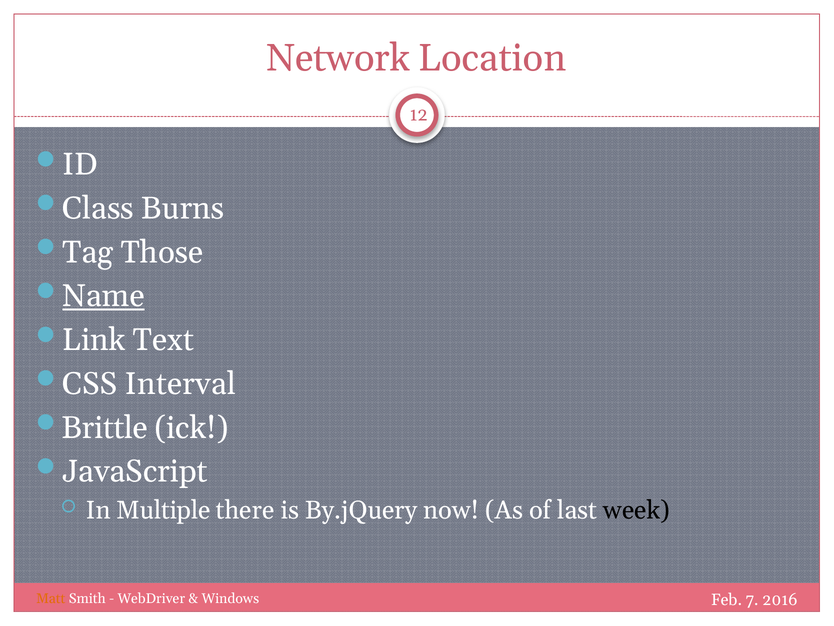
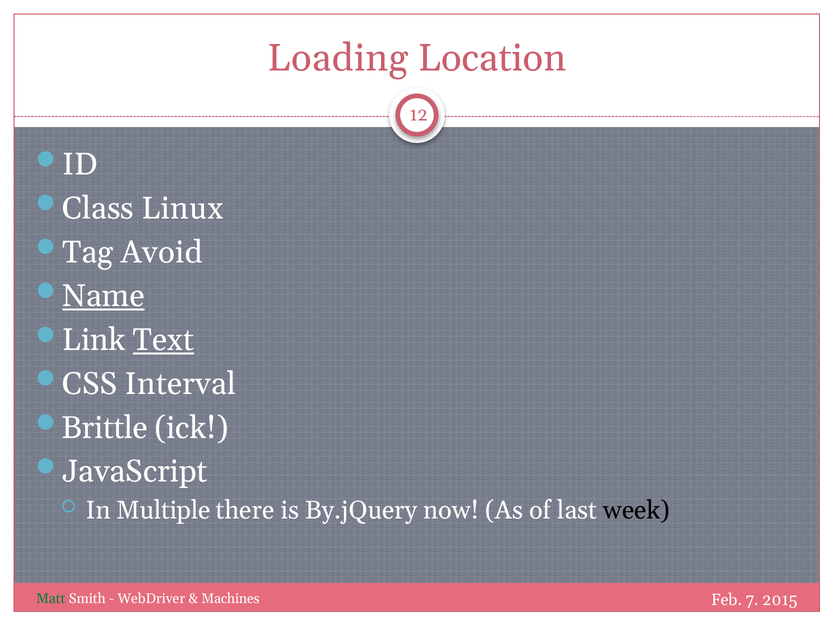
Network: Network -> Loading
Burns: Burns -> Linux
Those: Those -> Avoid
Text underline: none -> present
Matt colour: orange -> green
Windows: Windows -> Machines
2016: 2016 -> 2015
